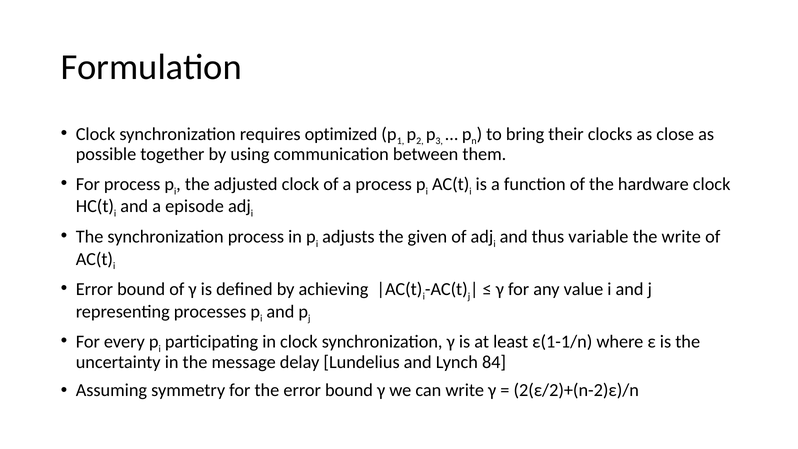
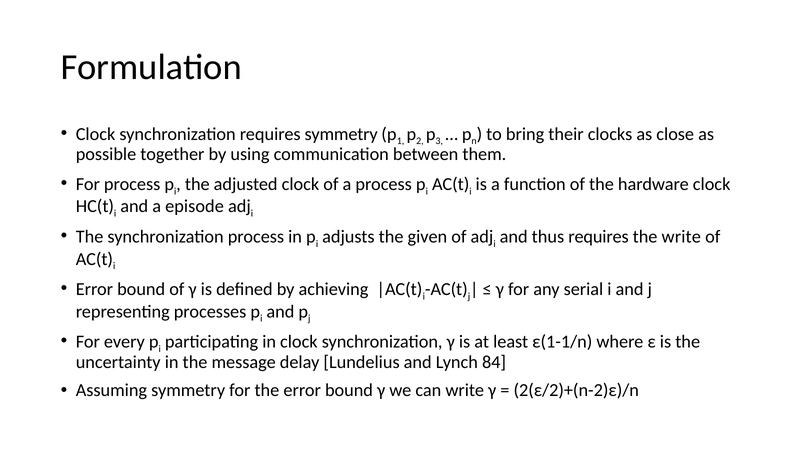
requires optimized: optimized -> symmetry
thus variable: variable -> requires
value: value -> serial
